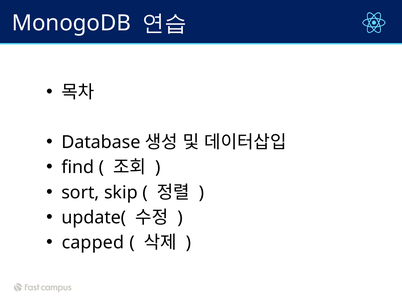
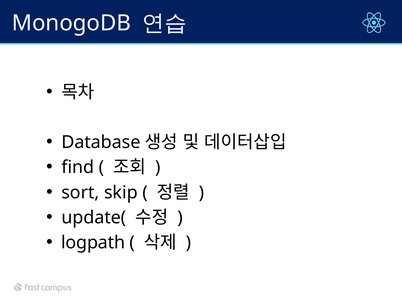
capped: capped -> logpath
